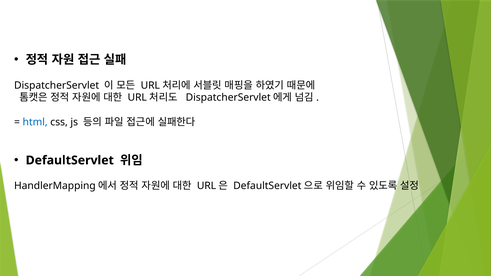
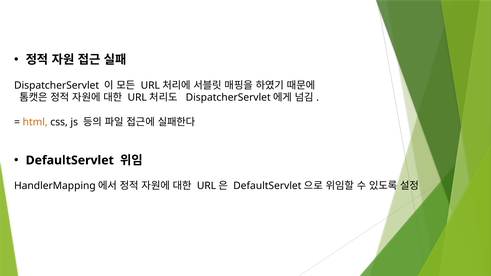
html colour: blue -> orange
